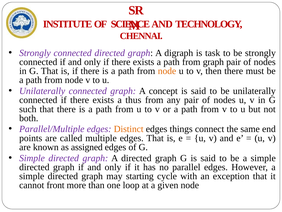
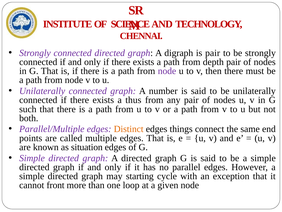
is task: task -> pair
from graph: graph -> depth
node at (167, 71) colour: orange -> purple
concept: concept -> number
assigned: assigned -> situation
